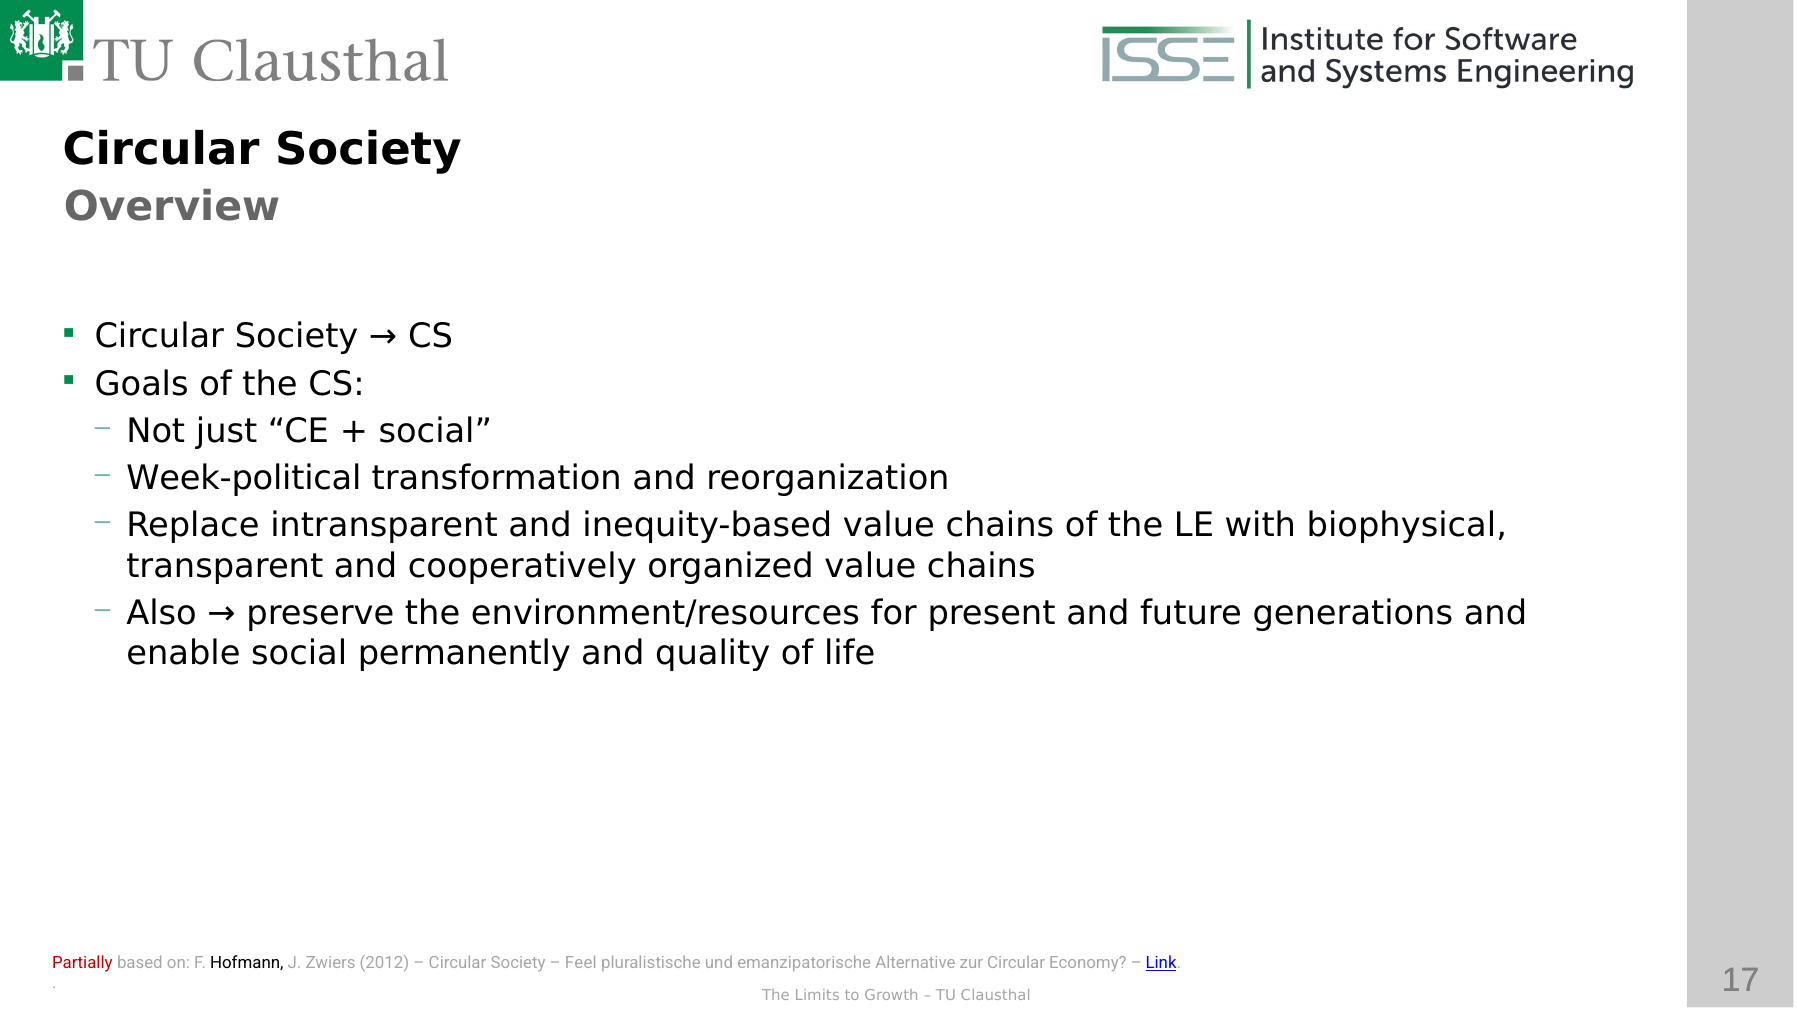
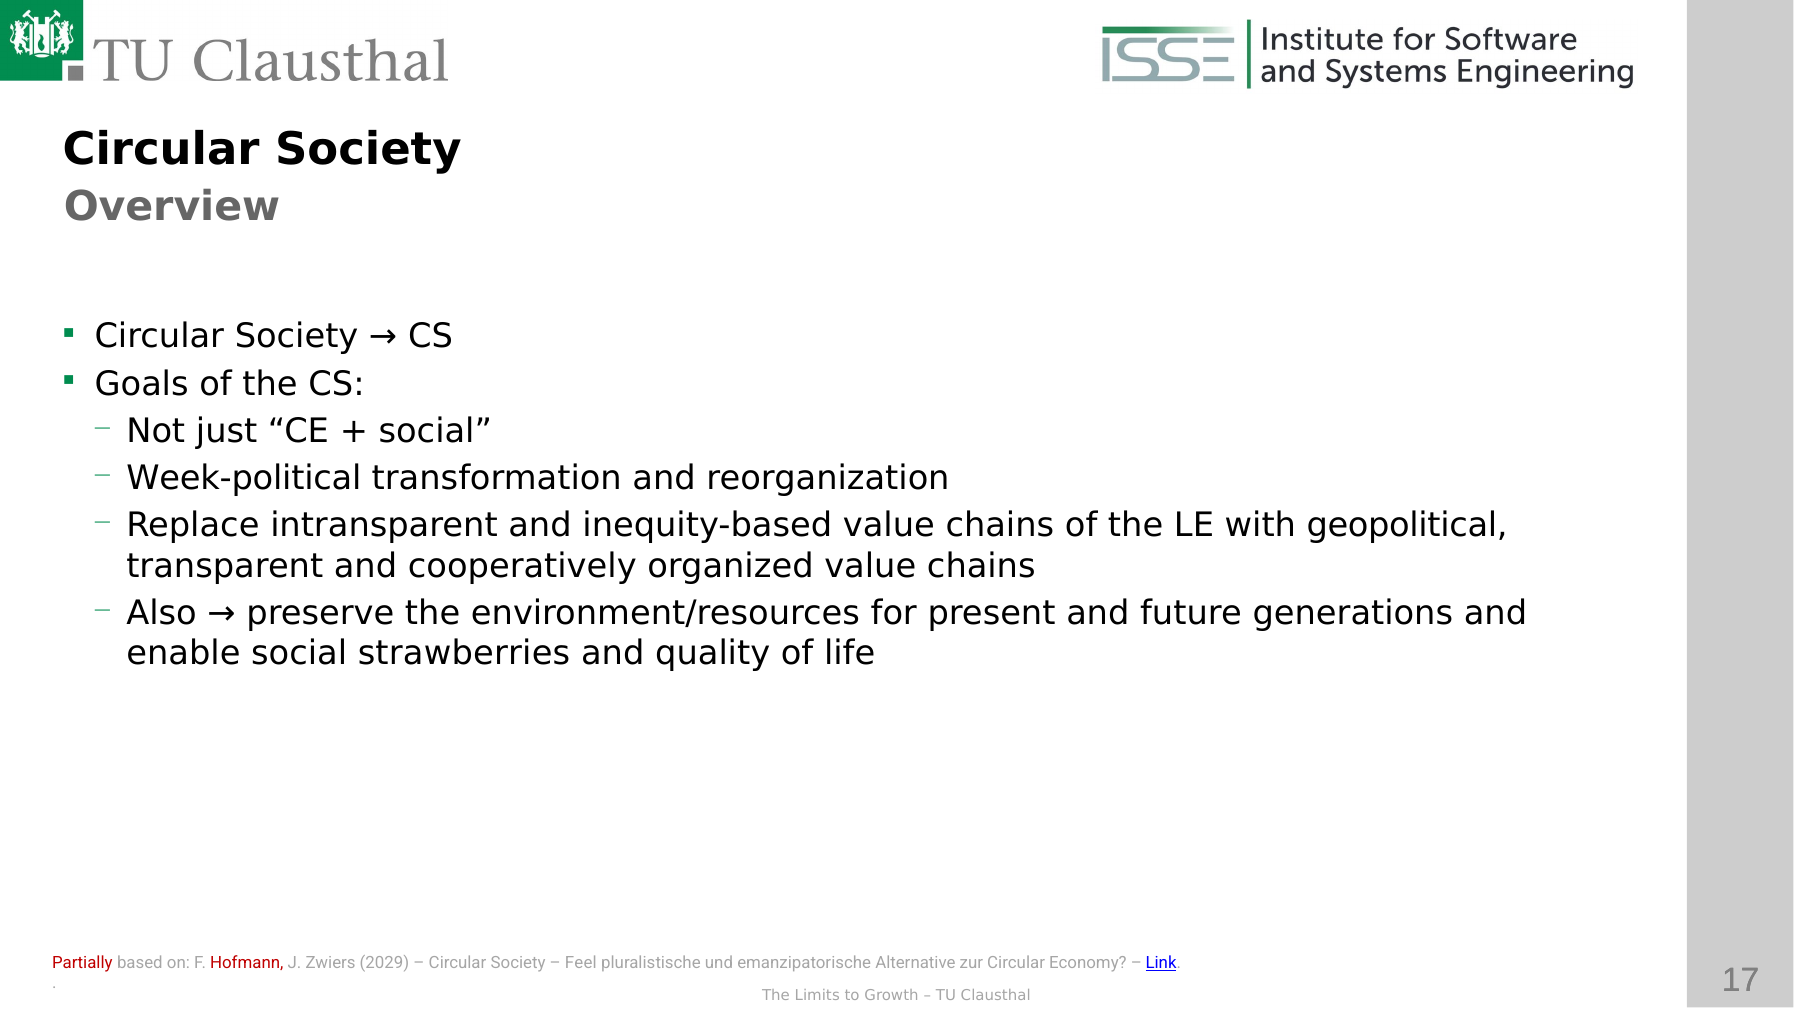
biophysical: biophysical -> geopolitical
permanently: permanently -> strawberries
Hofmann colour: black -> red
2012: 2012 -> 2029
